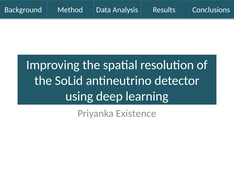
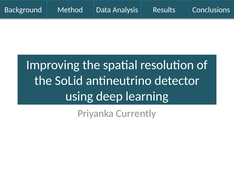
Existence: Existence -> Currently
